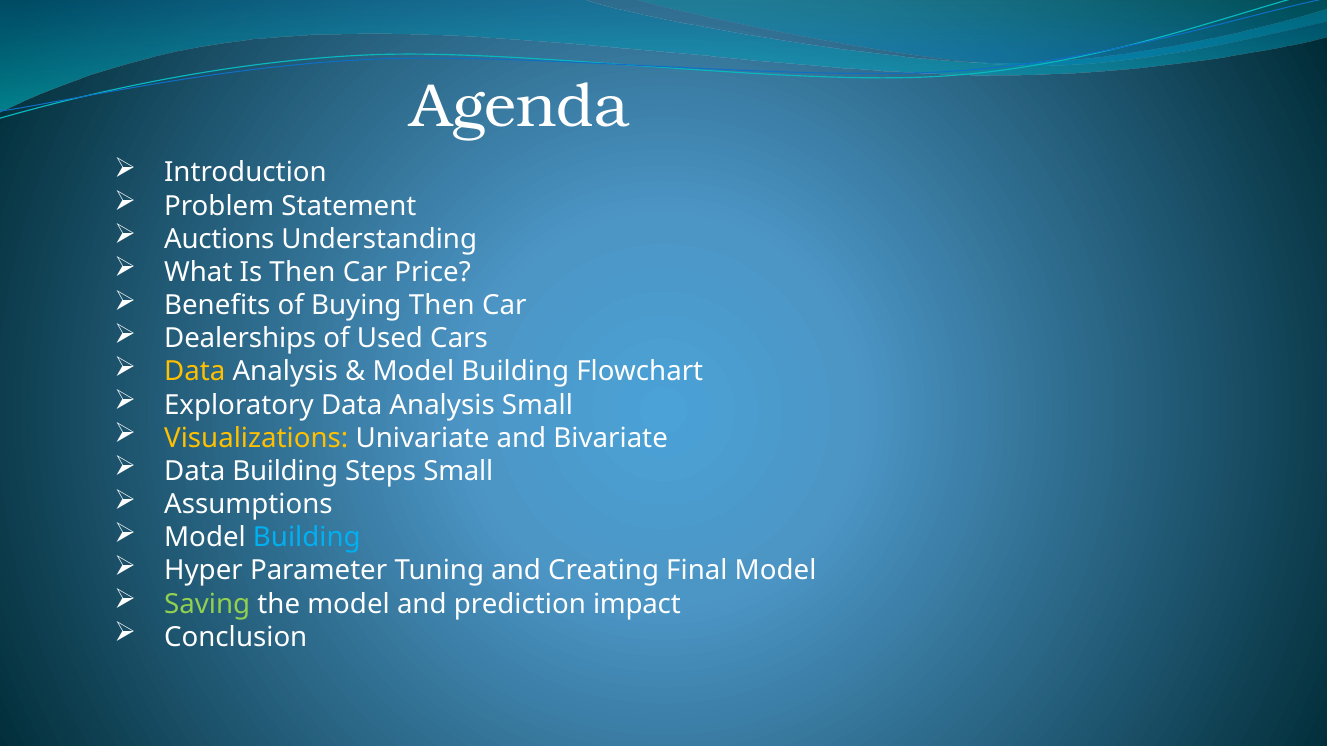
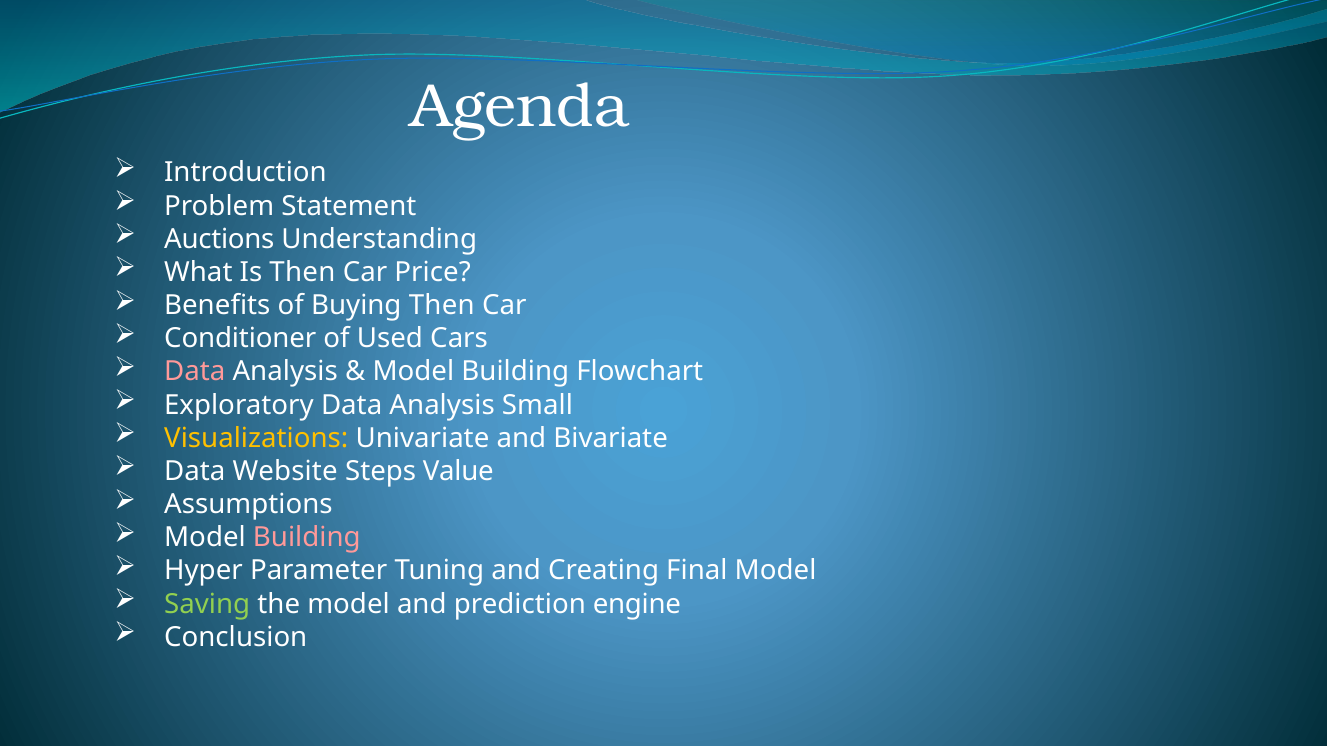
Dealerships: Dealerships -> Conditioner
Data at (195, 372) colour: yellow -> pink
Data Building: Building -> Website
Steps Small: Small -> Value
Building at (307, 538) colour: light blue -> pink
impact: impact -> engine
